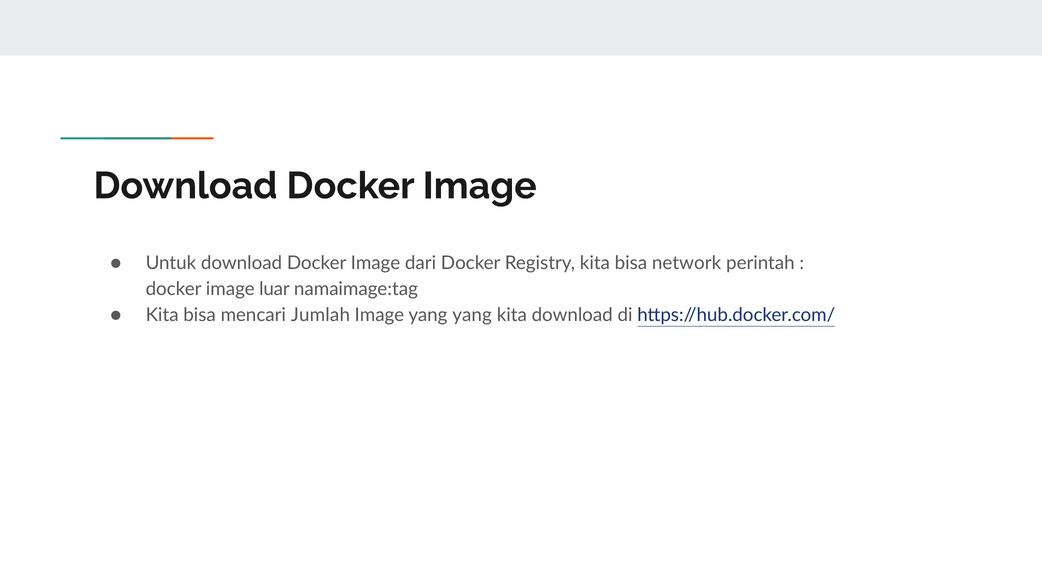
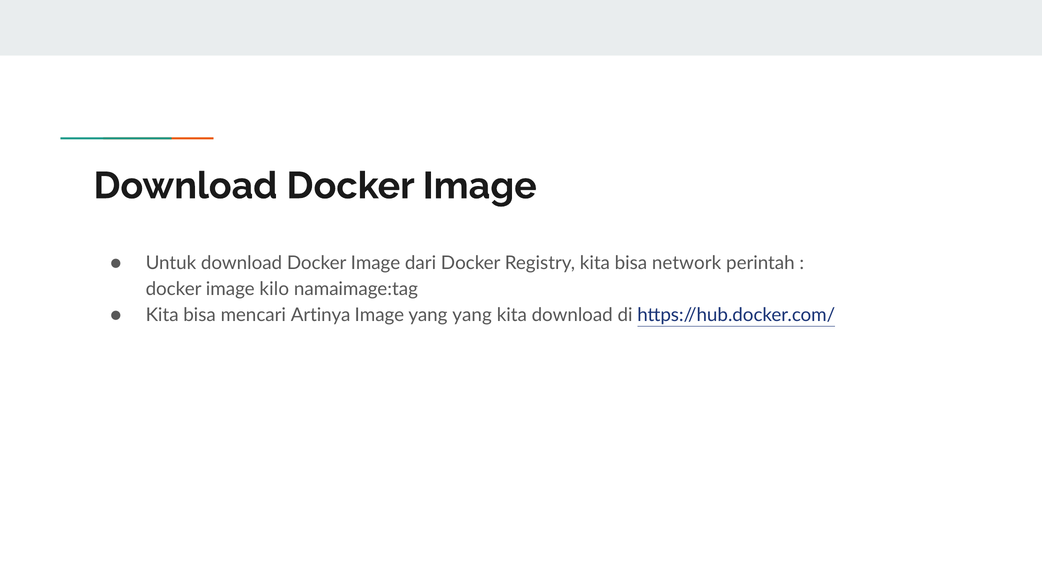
luar: luar -> kilo
Jumlah: Jumlah -> Artinya
